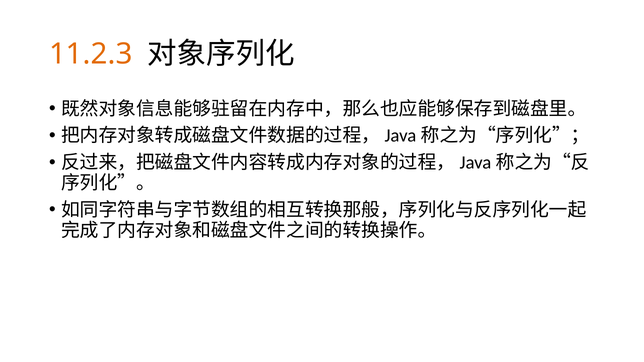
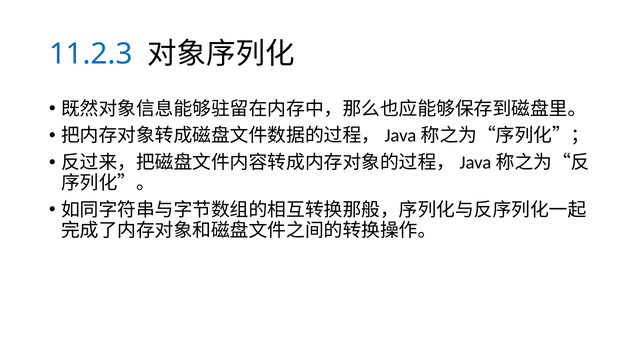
11.2.3 colour: orange -> blue
